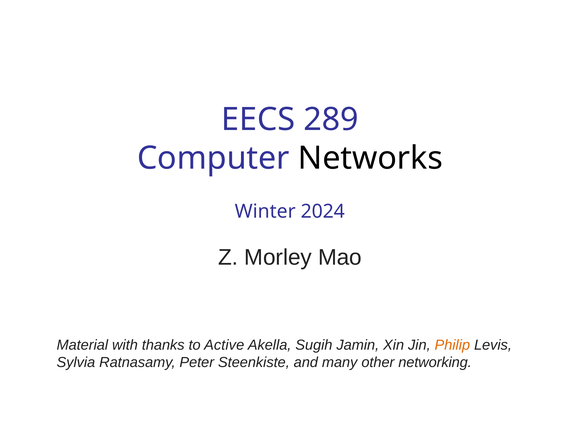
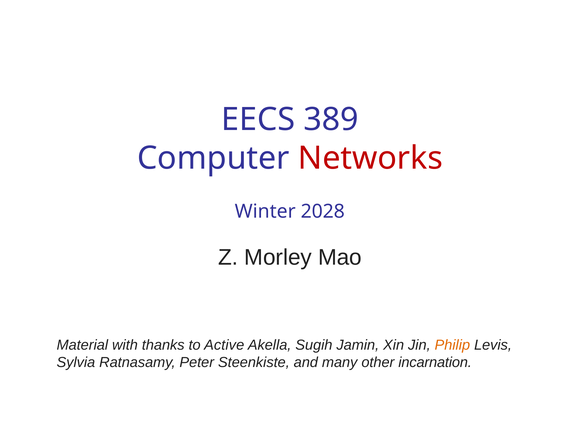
289: 289 -> 389
Networks colour: black -> red
2024: 2024 -> 2028
networking: networking -> incarnation
